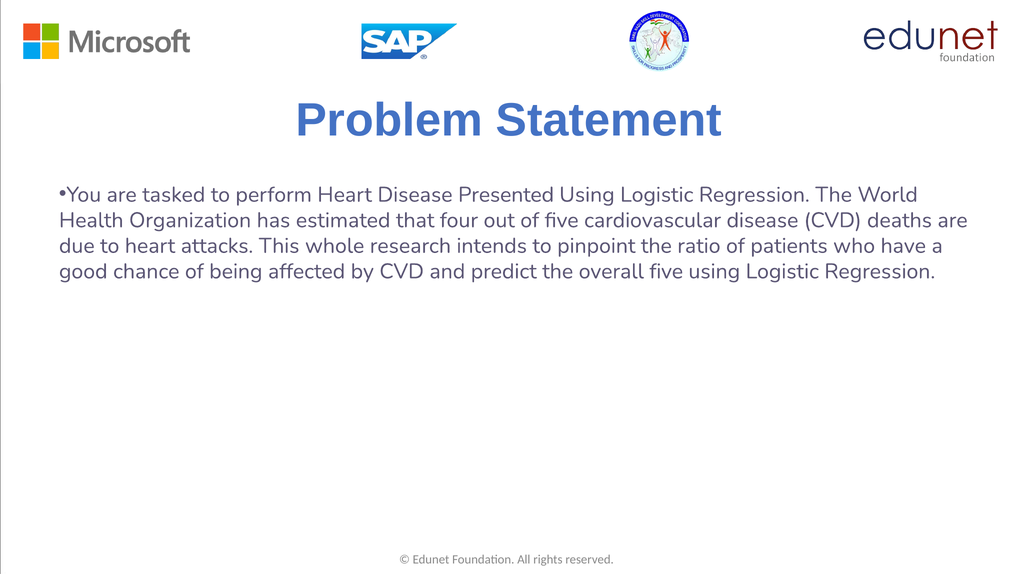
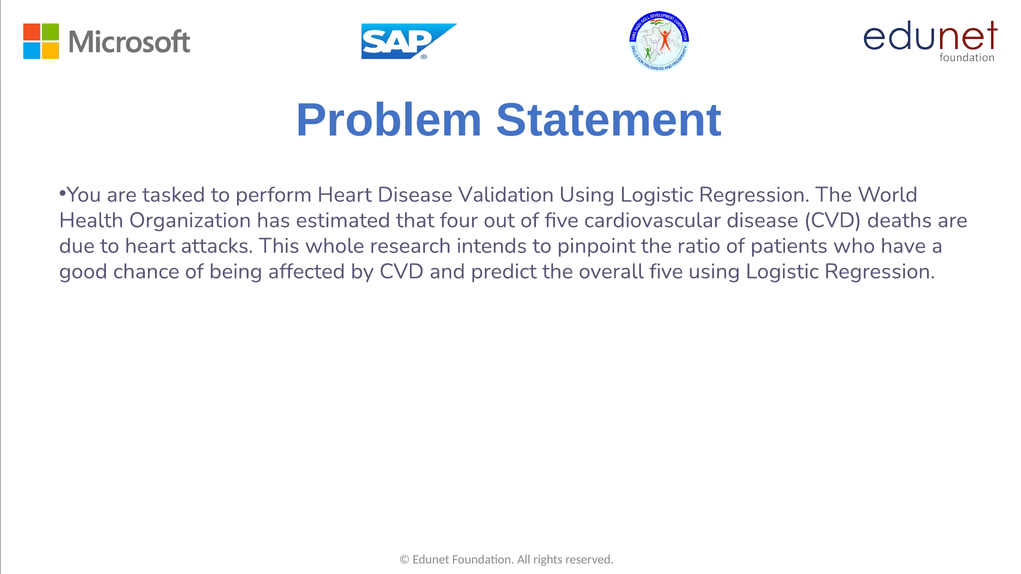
Presented: Presented -> Validation
